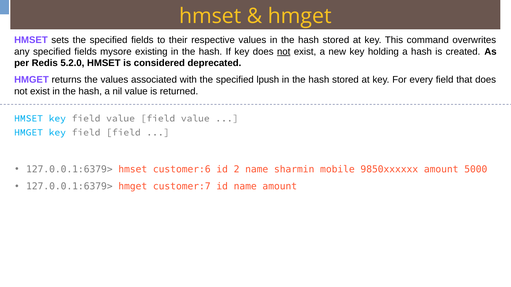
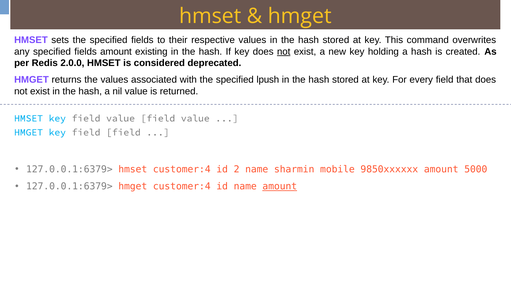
fields mysore: mysore -> amount
5.2.0: 5.2.0 -> 2.0.0
hmset customer:6: customer:6 -> customer:4
hmget customer:7: customer:7 -> customer:4
amount at (280, 187) underline: none -> present
